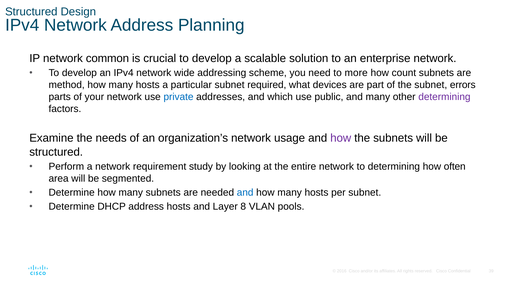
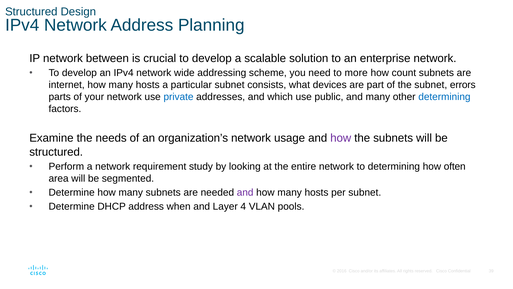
common: common -> between
method: method -> internet
required: required -> consists
determining at (444, 97) colour: purple -> blue
and at (245, 192) colour: blue -> purple
address hosts: hosts -> when
8: 8 -> 4
